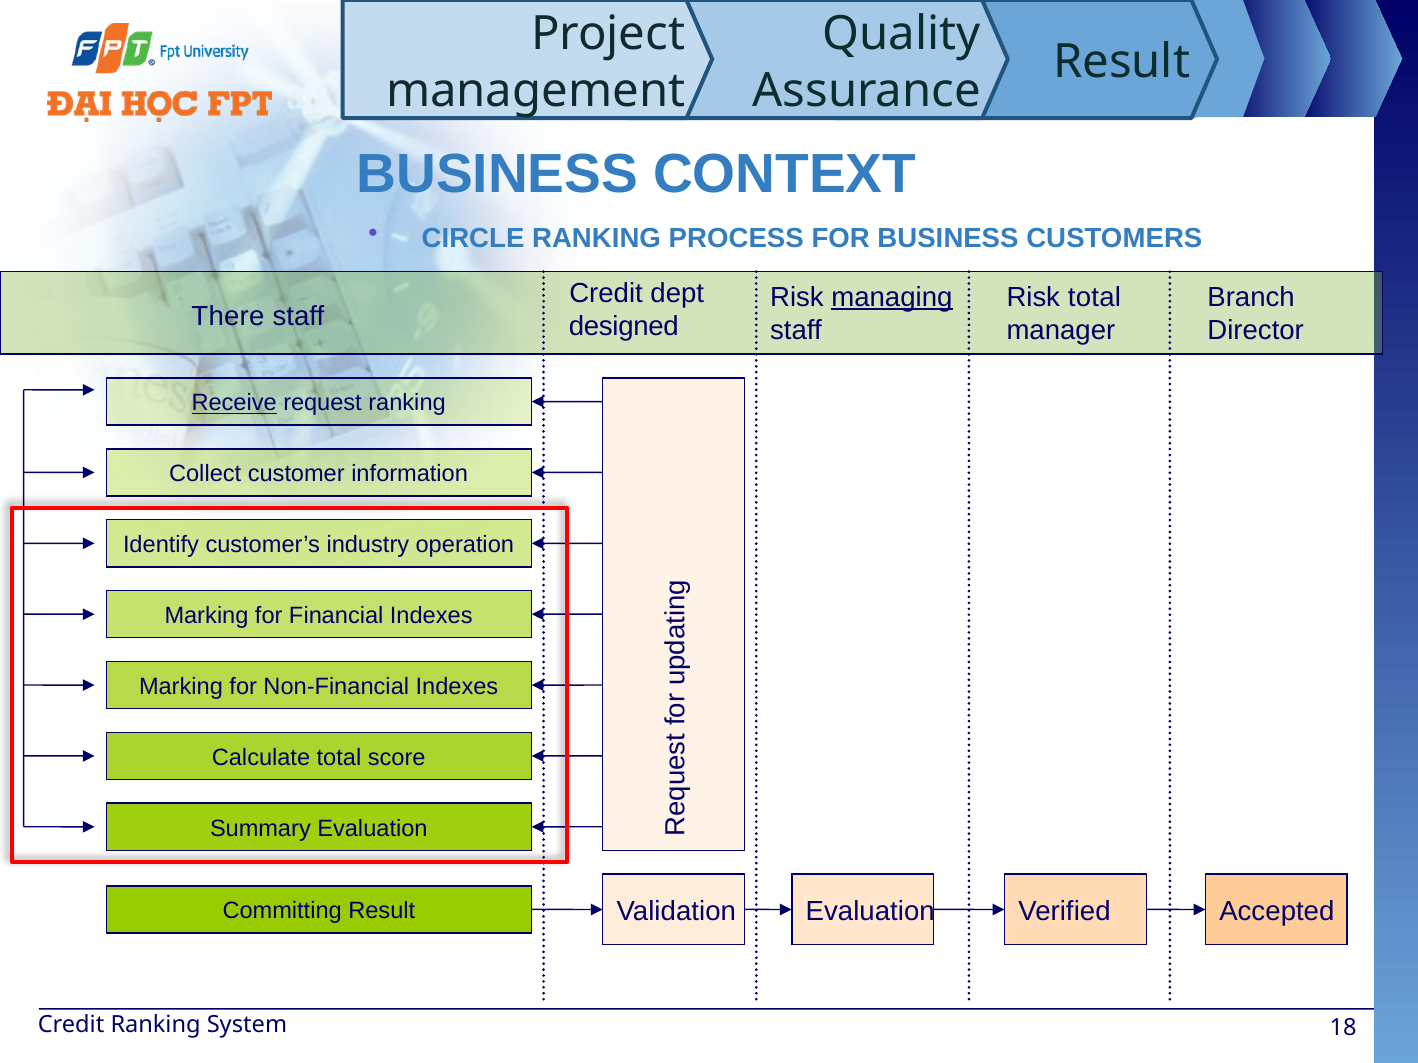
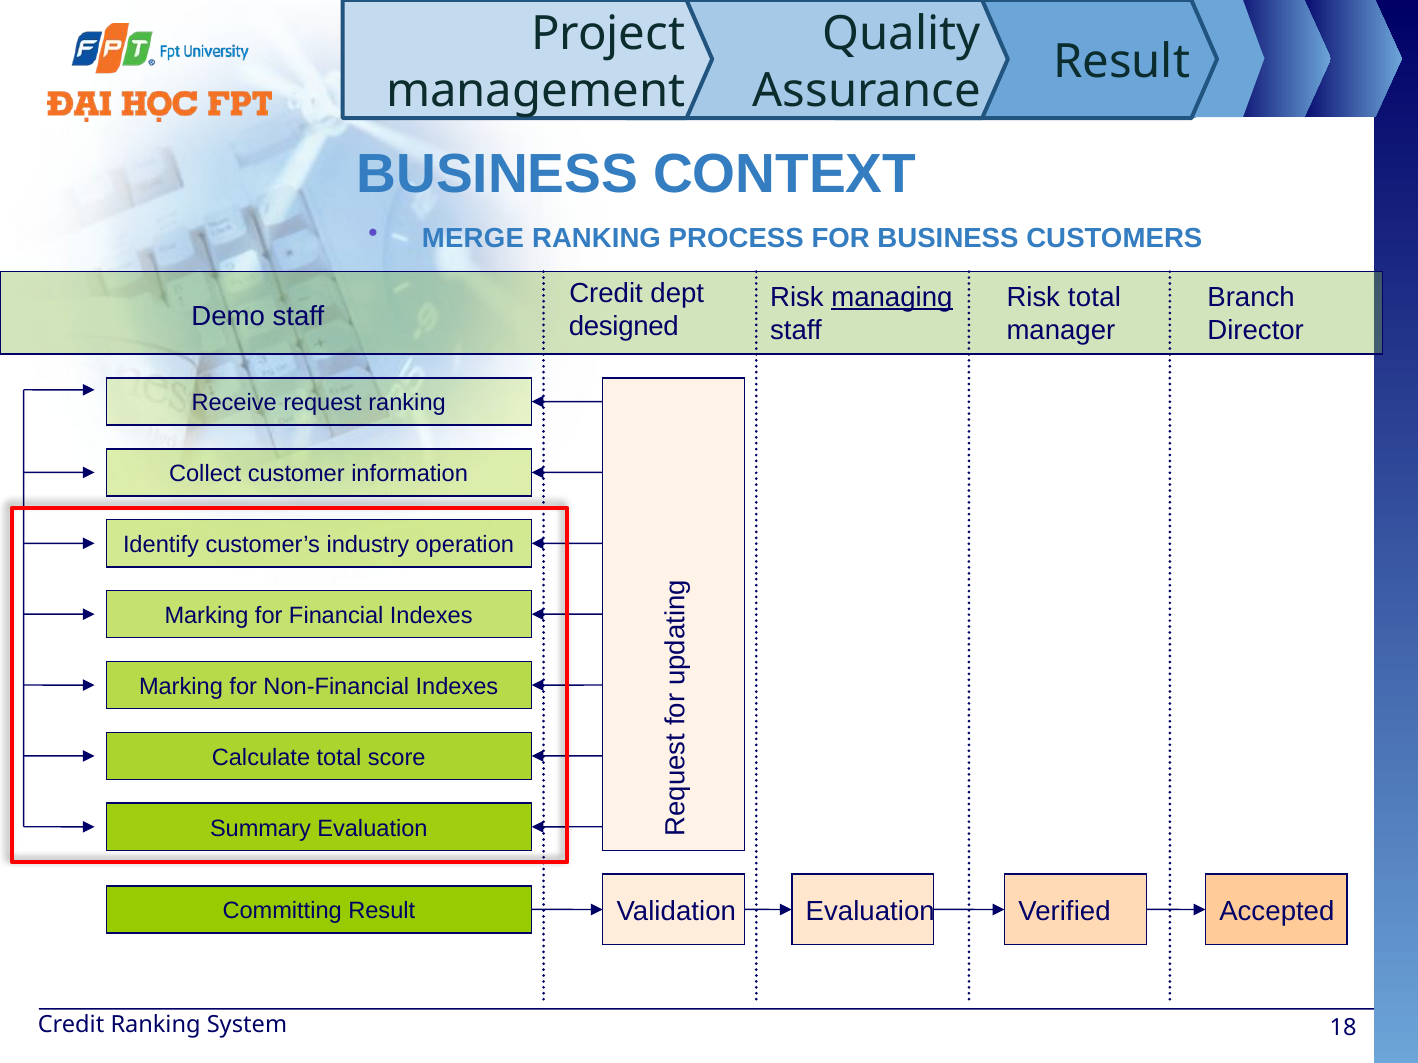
CIRCLE: CIRCLE -> MERGE
There: There -> Demo
Receive underline: present -> none
